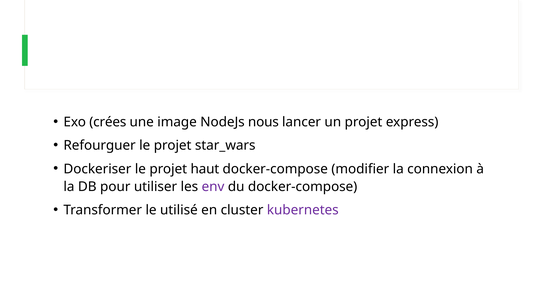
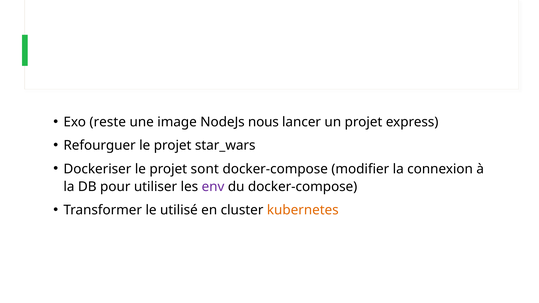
crées: crées -> reste
haut: haut -> sont
kubernetes colour: purple -> orange
